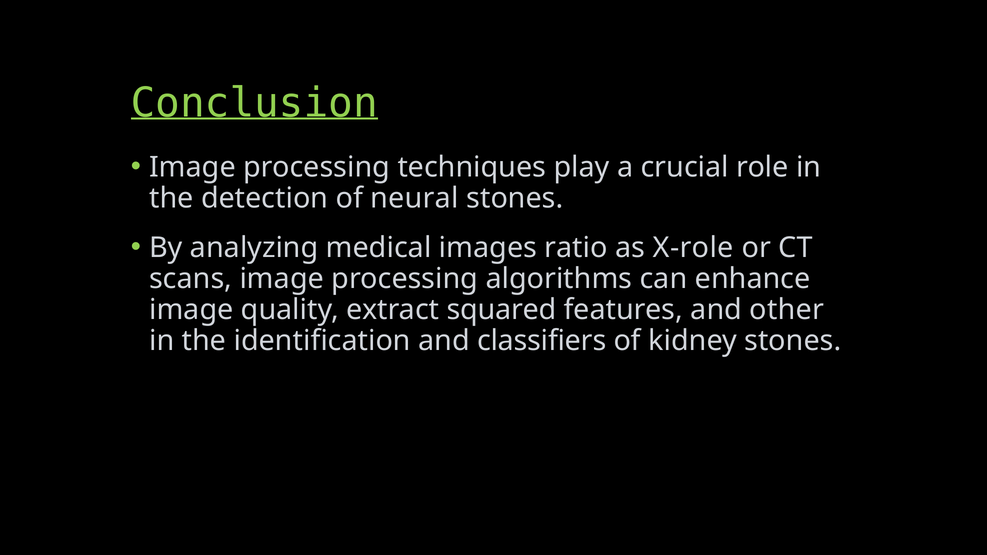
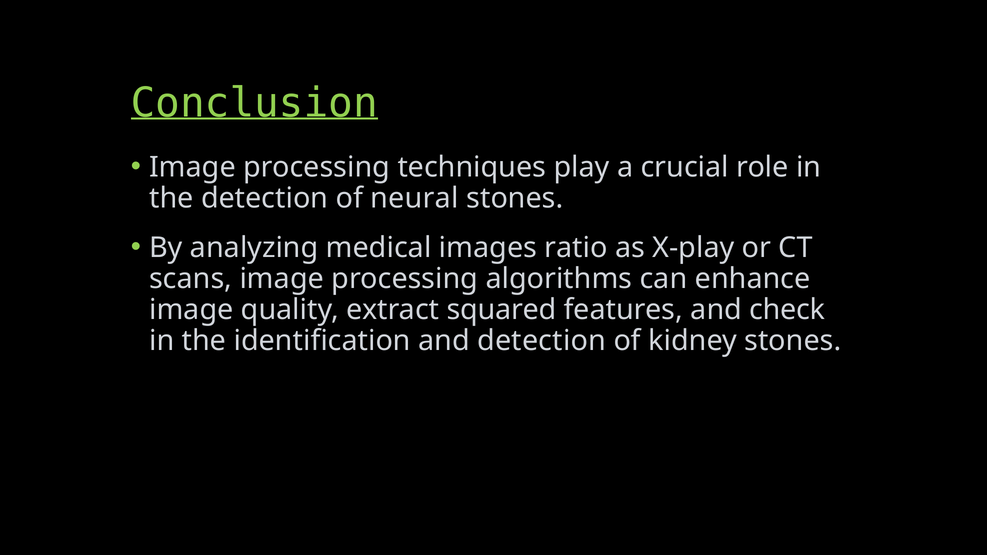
X-role: X-role -> X-play
other: other -> check
and classifiers: classifiers -> detection
